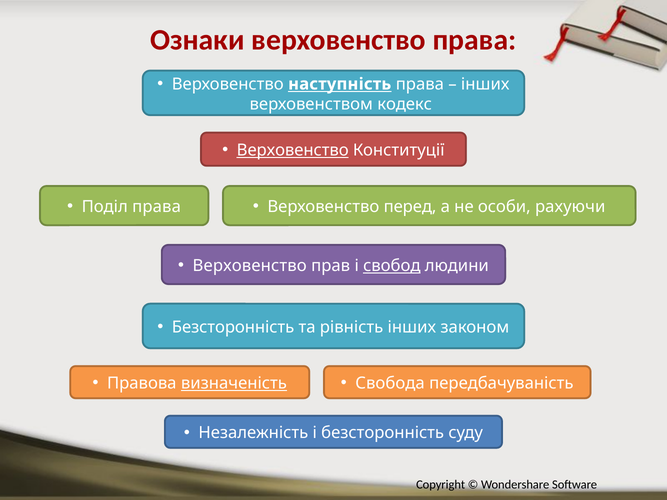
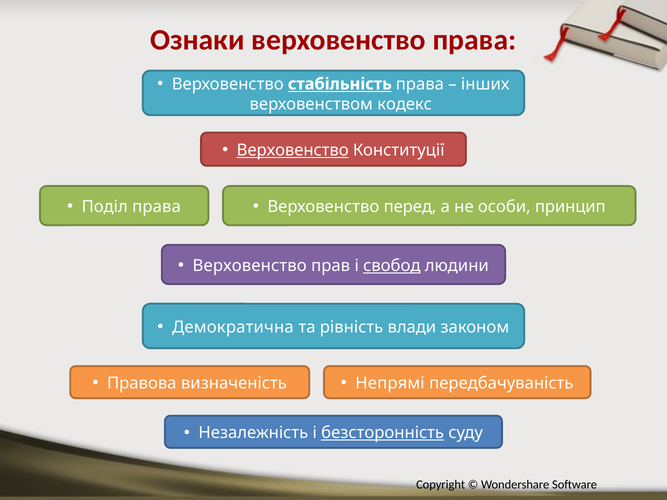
наступність: наступність -> стабільність
рахуючи: рахуючи -> принцип
Безсторонність at (233, 327): Безсторонність -> Демократична
рівність інших: інших -> влади
визначеність underline: present -> none
Свобода: Свобода -> Непрямі
безсторонність at (383, 433) underline: none -> present
